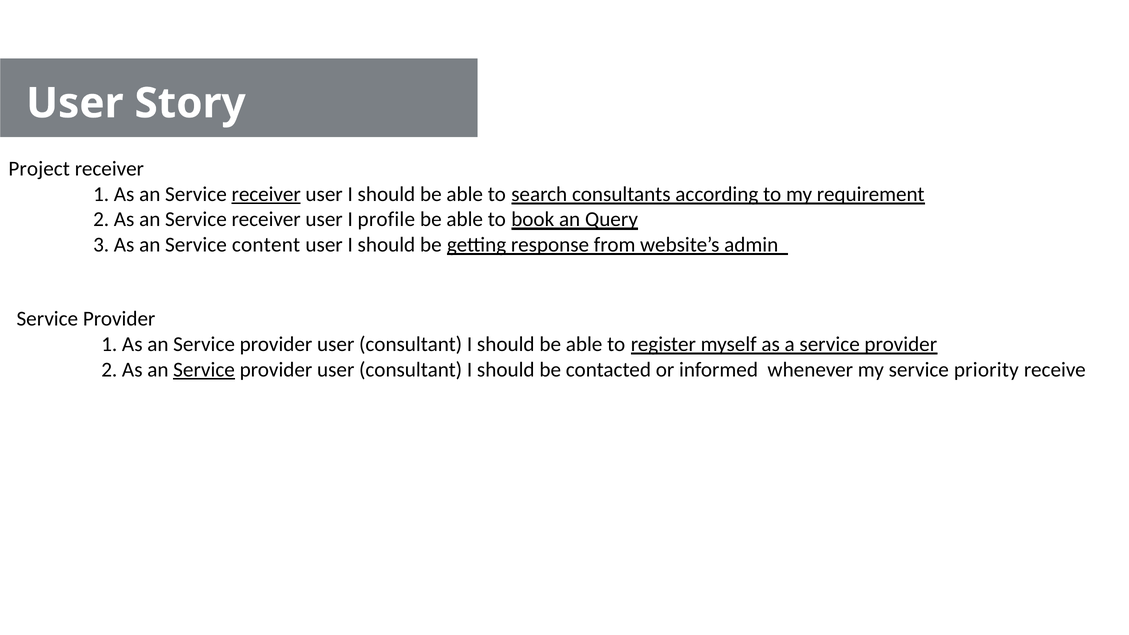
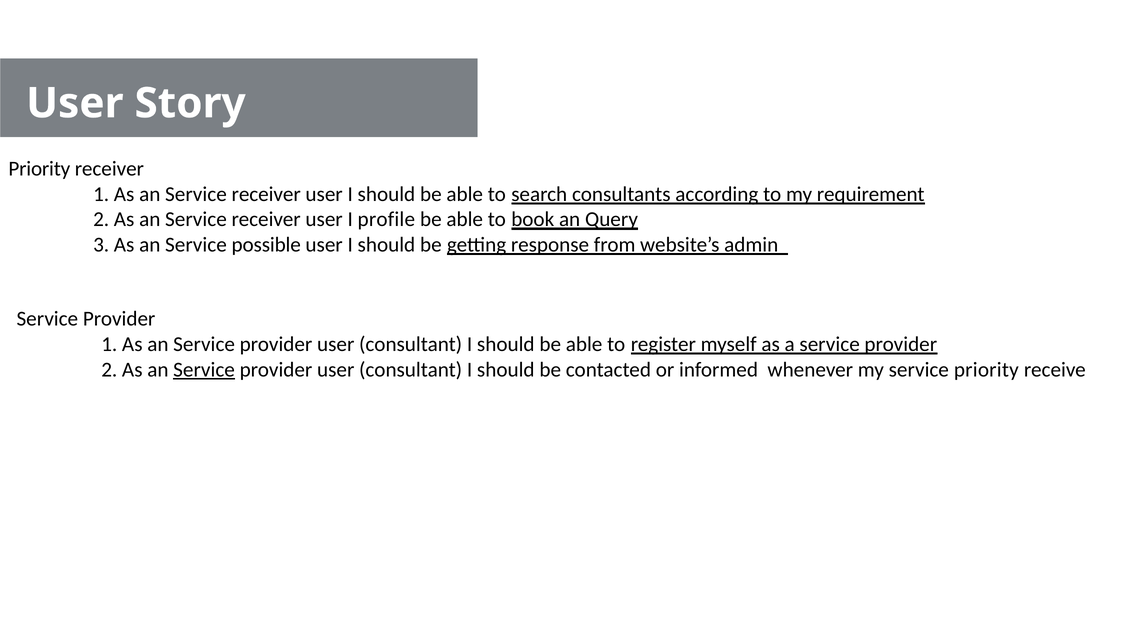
Project at (39, 169): Project -> Priority
receiver at (266, 194) underline: present -> none
content: content -> possible
